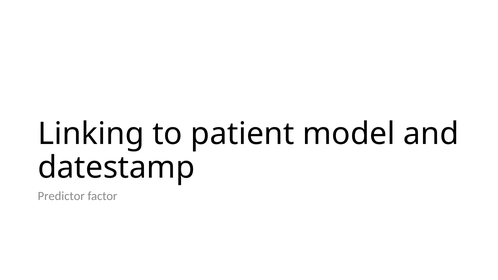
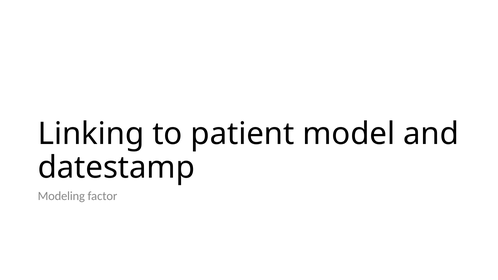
Predictor: Predictor -> Modeling
